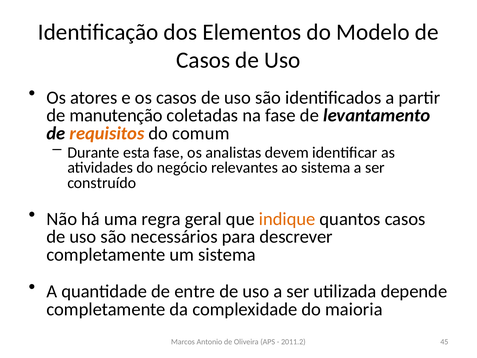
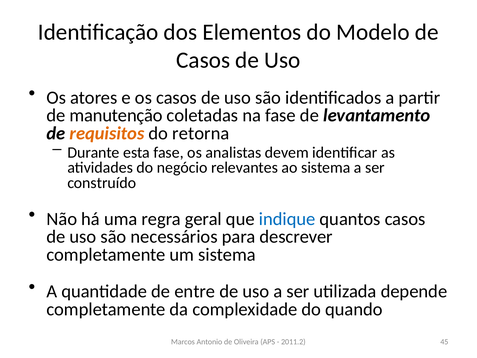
comum: comum -> retorna
indique colour: orange -> blue
maioria: maioria -> quando
